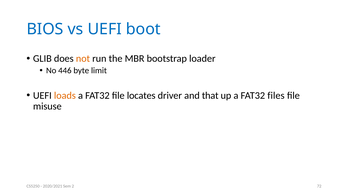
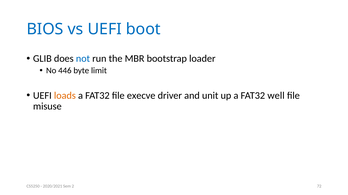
not colour: orange -> blue
locates: locates -> execve
that: that -> unit
files: files -> well
